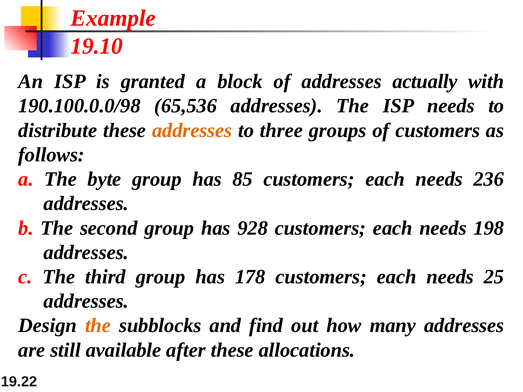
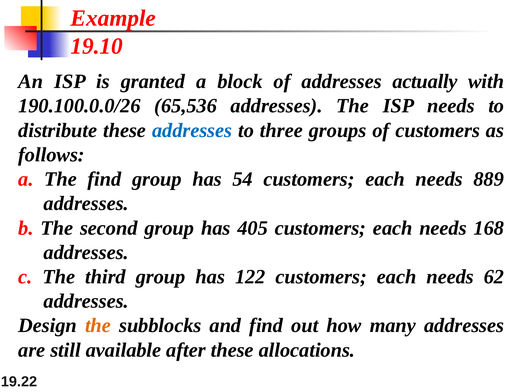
190.100.0.0/98: 190.100.0.0/98 -> 190.100.0.0/26
addresses at (192, 130) colour: orange -> blue
The byte: byte -> find
85: 85 -> 54
236: 236 -> 889
928: 928 -> 405
198: 198 -> 168
178: 178 -> 122
25: 25 -> 62
